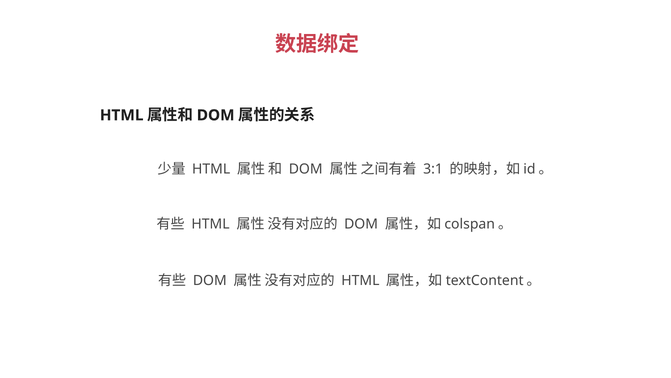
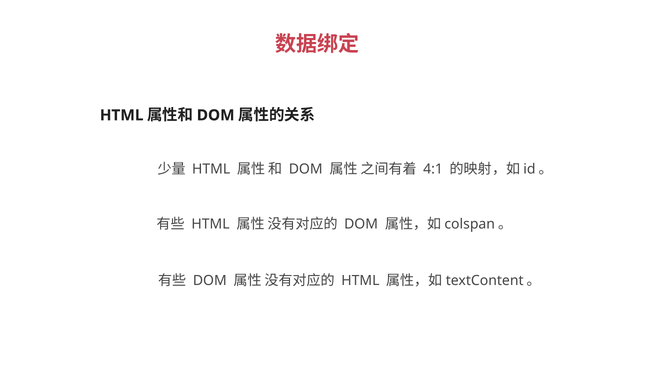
3:1: 3:1 -> 4:1
